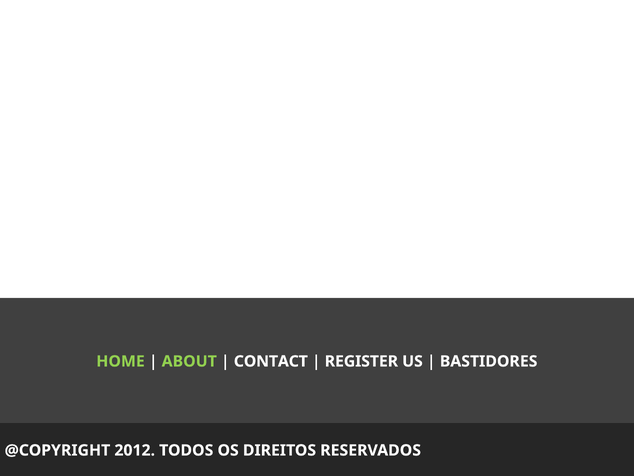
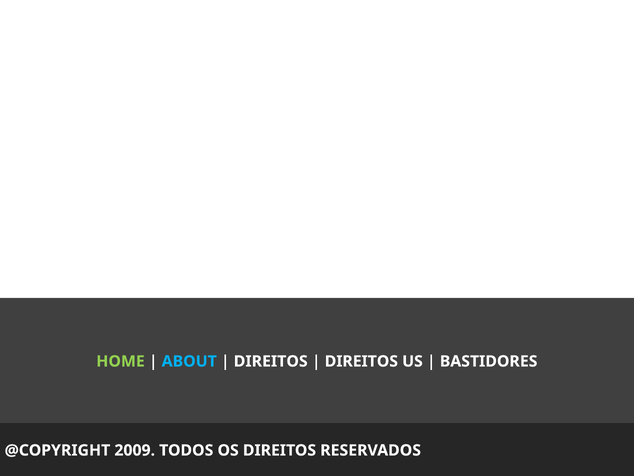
ABOUT colour: light green -> light blue
CONTACT at (271, 361): CONTACT -> DIREITOS
REGISTER at (361, 361): REGISTER -> DIREITOS
2012: 2012 -> 2009
